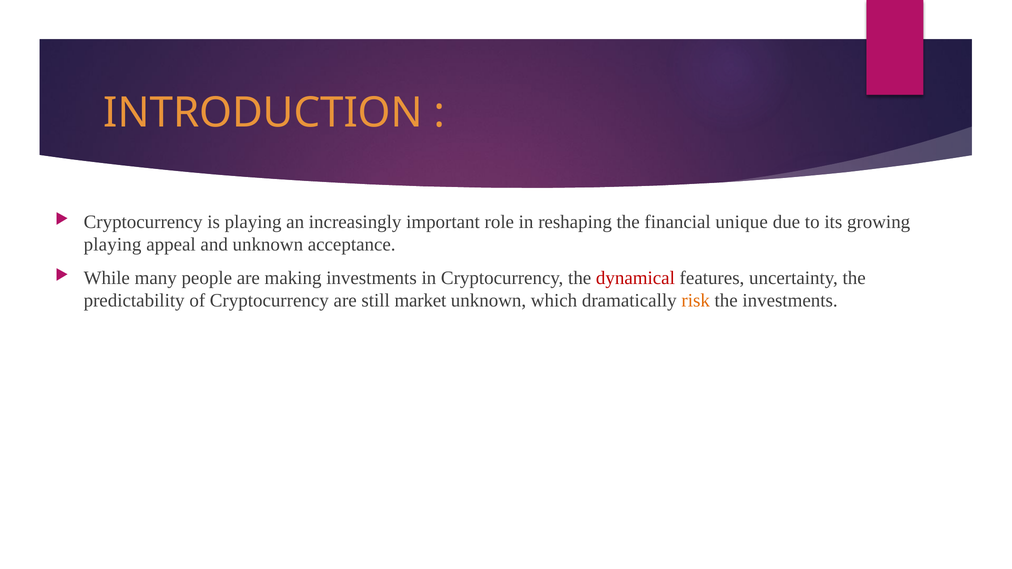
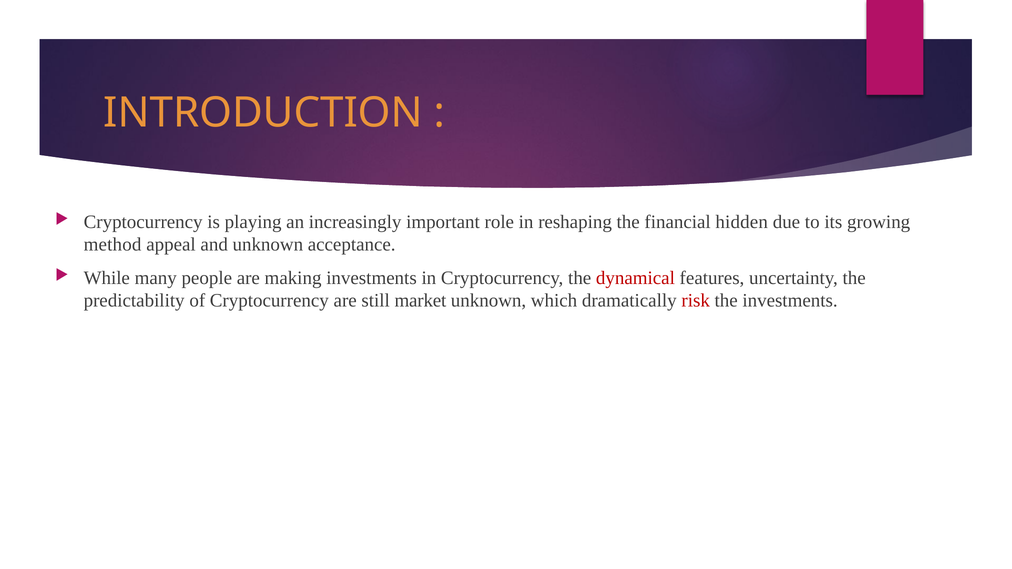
unique: unique -> hidden
playing at (113, 245): playing -> method
risk colour: orange -> red
